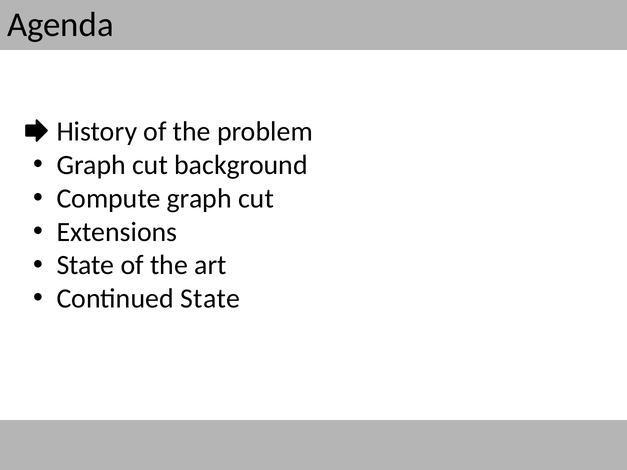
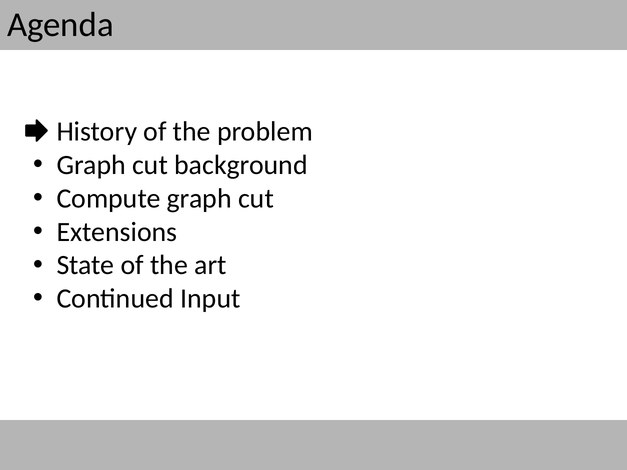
Continued State: State -> Input
